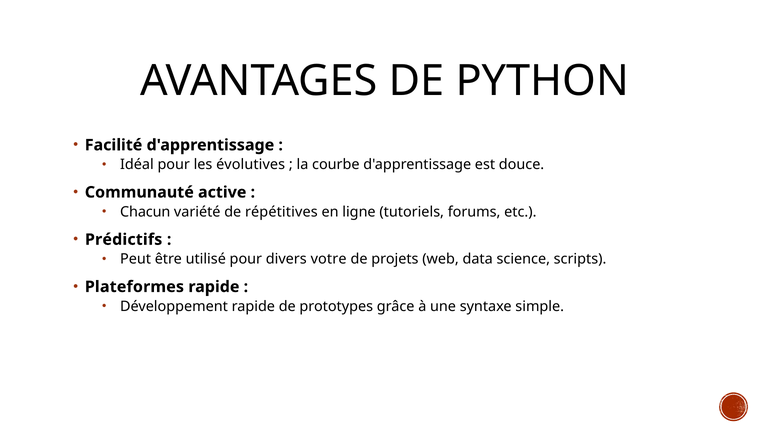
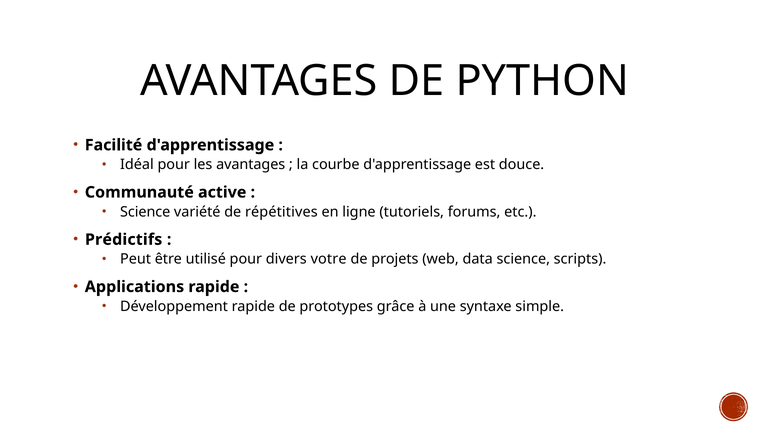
les évolutives: évolutives -> avantages
Chacun at (145, 212): Chacun -> Science
Plateformes: Plateformes -> Applications
